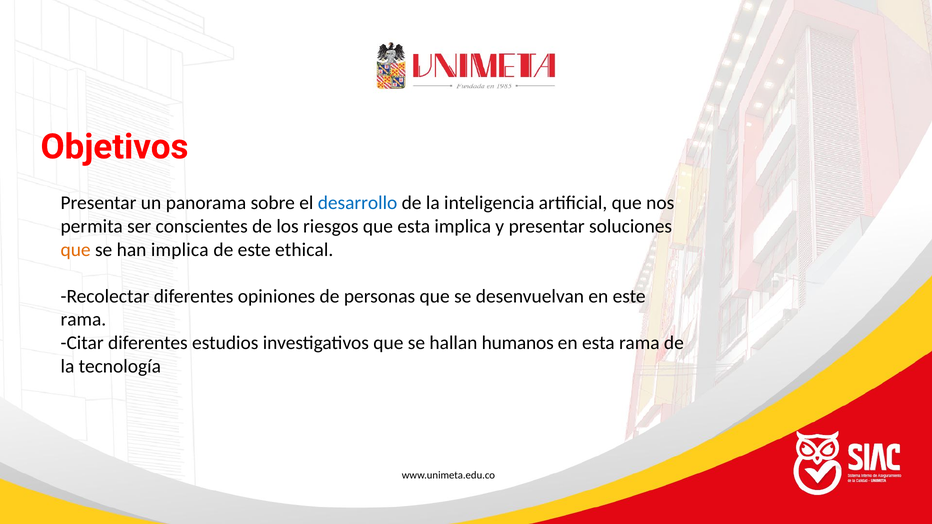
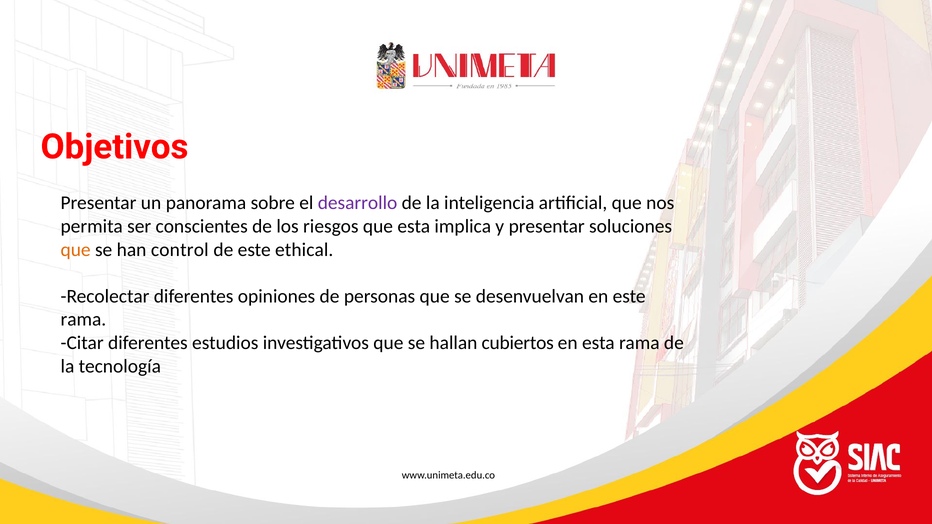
desarrollo colour: blue -> purple
han implica: implica -> control
humanos: humanos -> cubiertos
